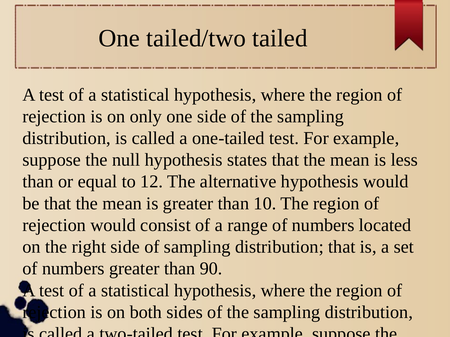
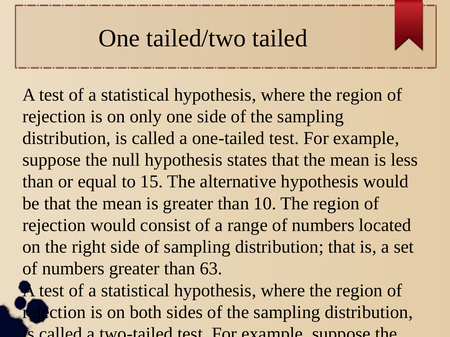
12: 12 -> 15
90: 90 -> 63
